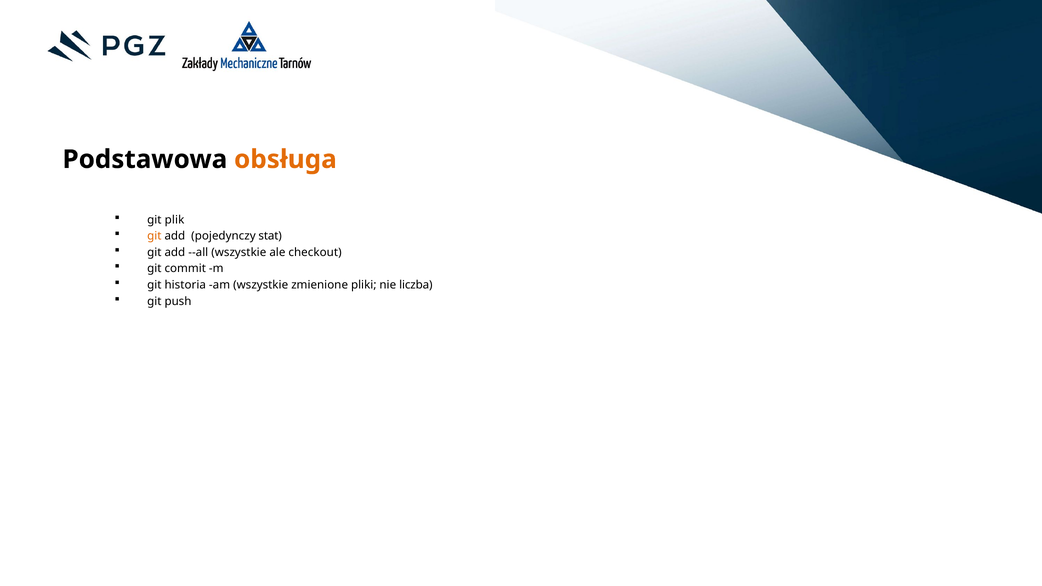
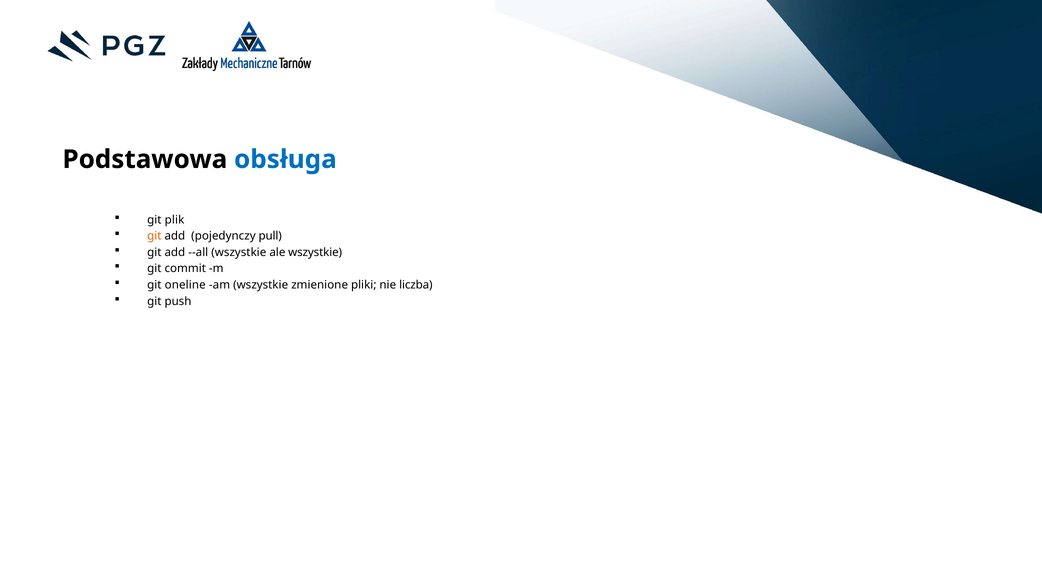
obsługa colour: orange -> blue
stat: stat -> pull
ale checkout: checkout -> wszystkie
historia: historia -> oneline
